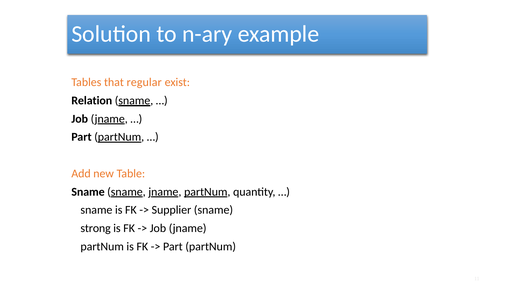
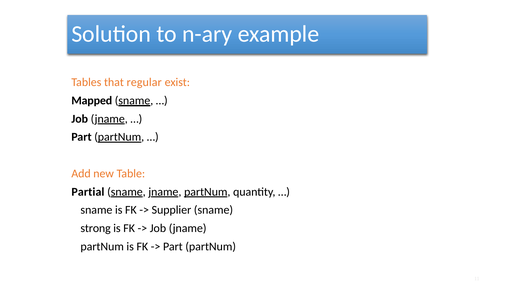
Relation: Relation -> Mapped
Sname at (88, 192): Sname -> Partial
